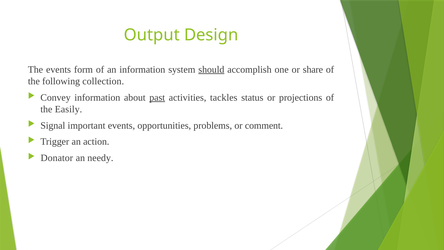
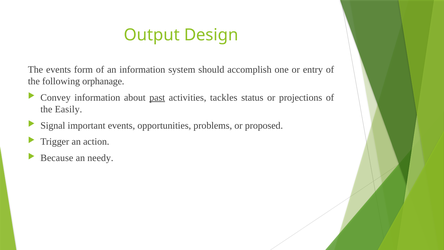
should underline: present -> none
share: share -> entry
collection: collection -> orphanage
comment: comment -> proposed
Donator: Donator -> Because
